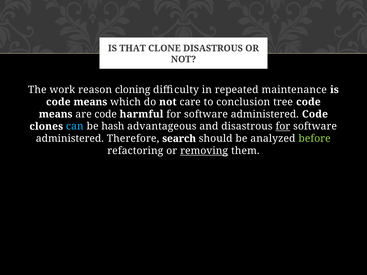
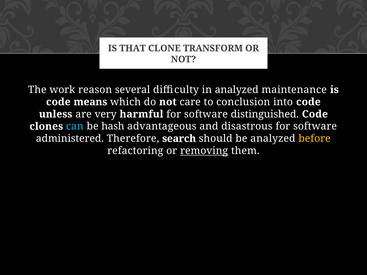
CLONE DISASTROUS: DISASTROUS -> TRANSFORM
cloning: cloning -> several
in repeated: repeated -> analyzed
tree: tree -> into
means at (56, 114): means -> unless
are code: code -> very
harmful for software administered: administered -> distinguished
for at (283, 126) underline: present -> none
before colour: light green -> yellow
